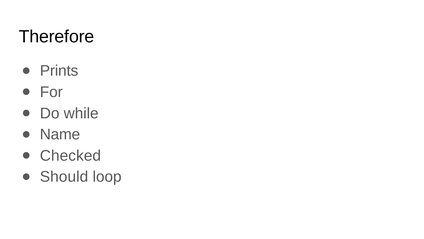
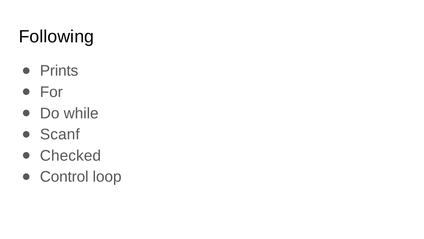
Therefore: Therefore -> Following
Name: Name -> Scanf
Should: Should -> Control
